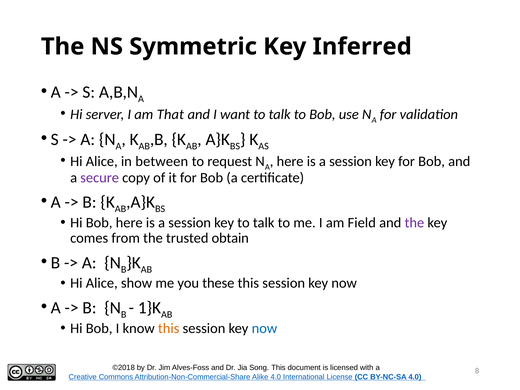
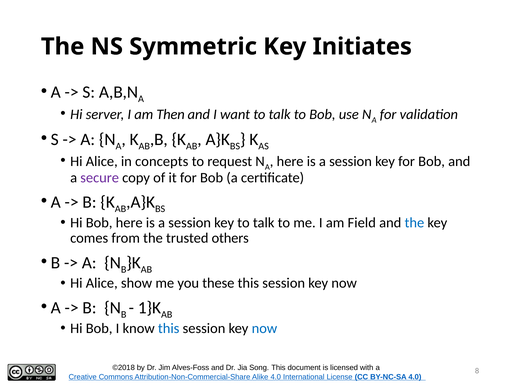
Inferred: Inferred -> Initiates
That: That -> Then
between: between -> concepts
the at (414, 223) colour: purple -> blue
obtain: obtain -> others
this at (169, 328) colour: orange -> blue
